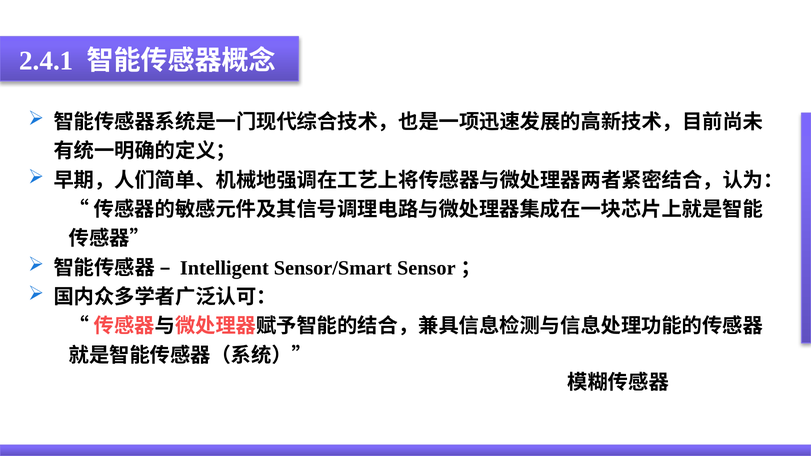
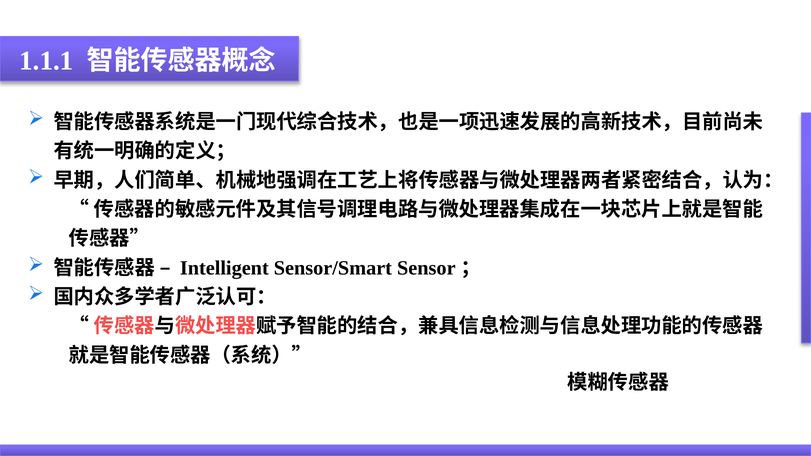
2.4.1: 2.4.1 -> 1.1.1
